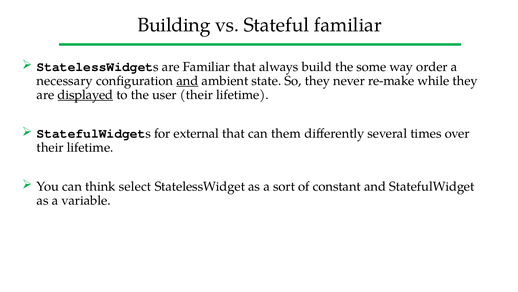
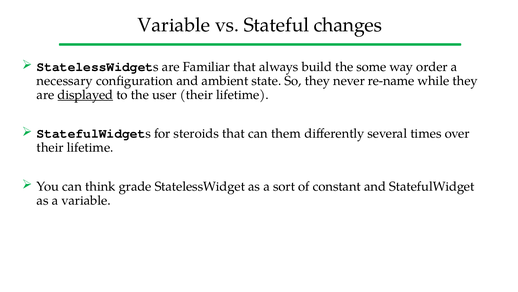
Building at (174, 25): Building -> Variable
Stateful familiar: familiar -> changes
and at (187, 81) underline: present -> none
re-make: re-make -> re-name
external: external -> steroids
select: select -> grade
